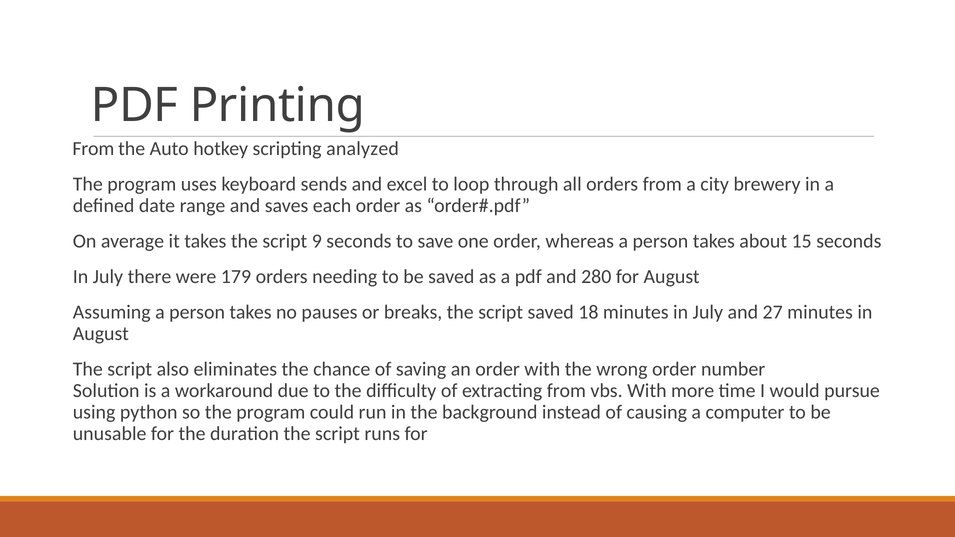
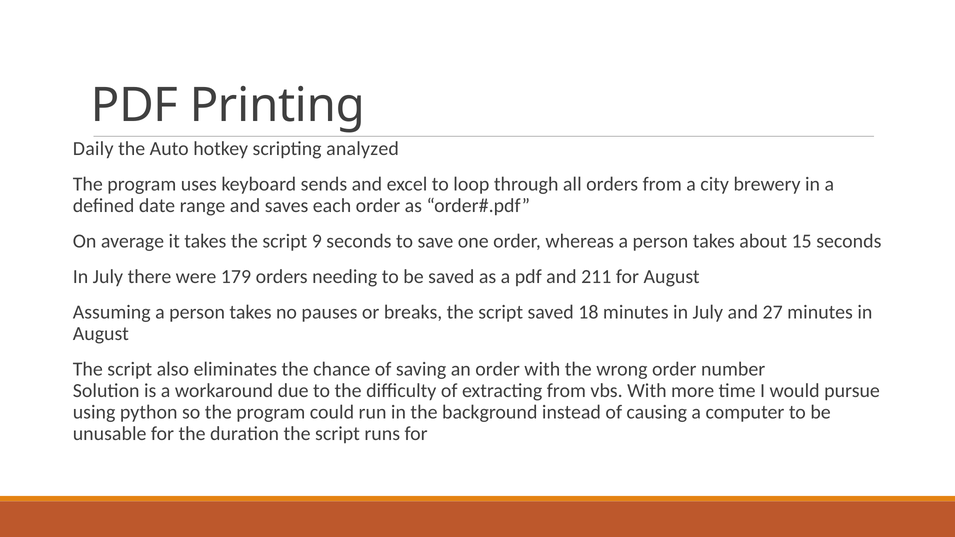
From at (93, 149): From -> Daily
280: 280 -> 211
